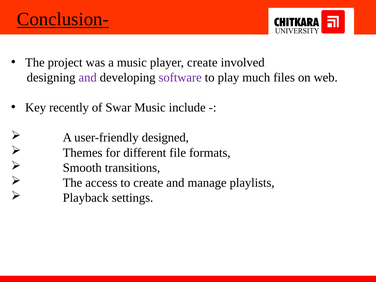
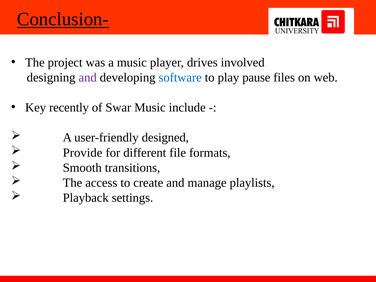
player create: create -> drives
software colour: purple -> blue
much: much -> pause
Themes: Themes -> Provide
